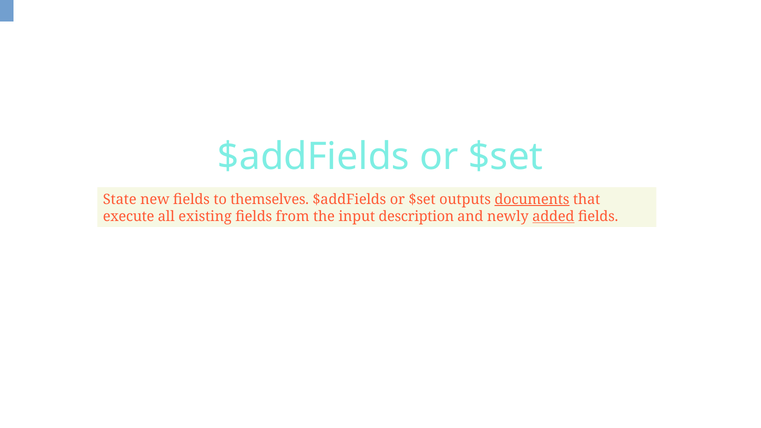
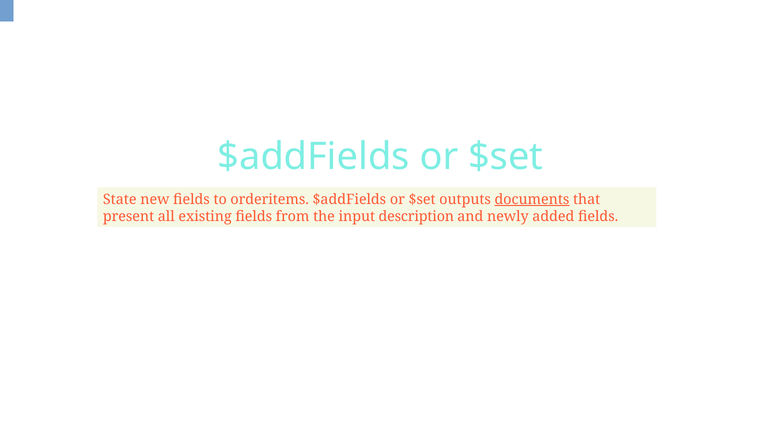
themselves: themselves -> orderitems
execute: execute -> present
added underline: present -> none
